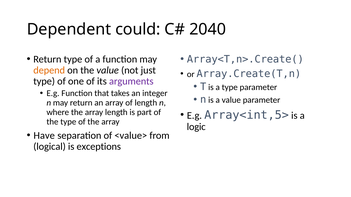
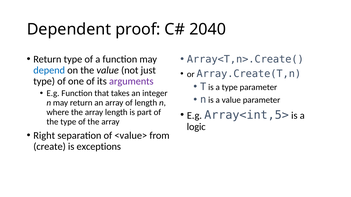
could: could -> proof
depend colour: orange -> blue
Have: Have -> Right
logical: logical -> create
